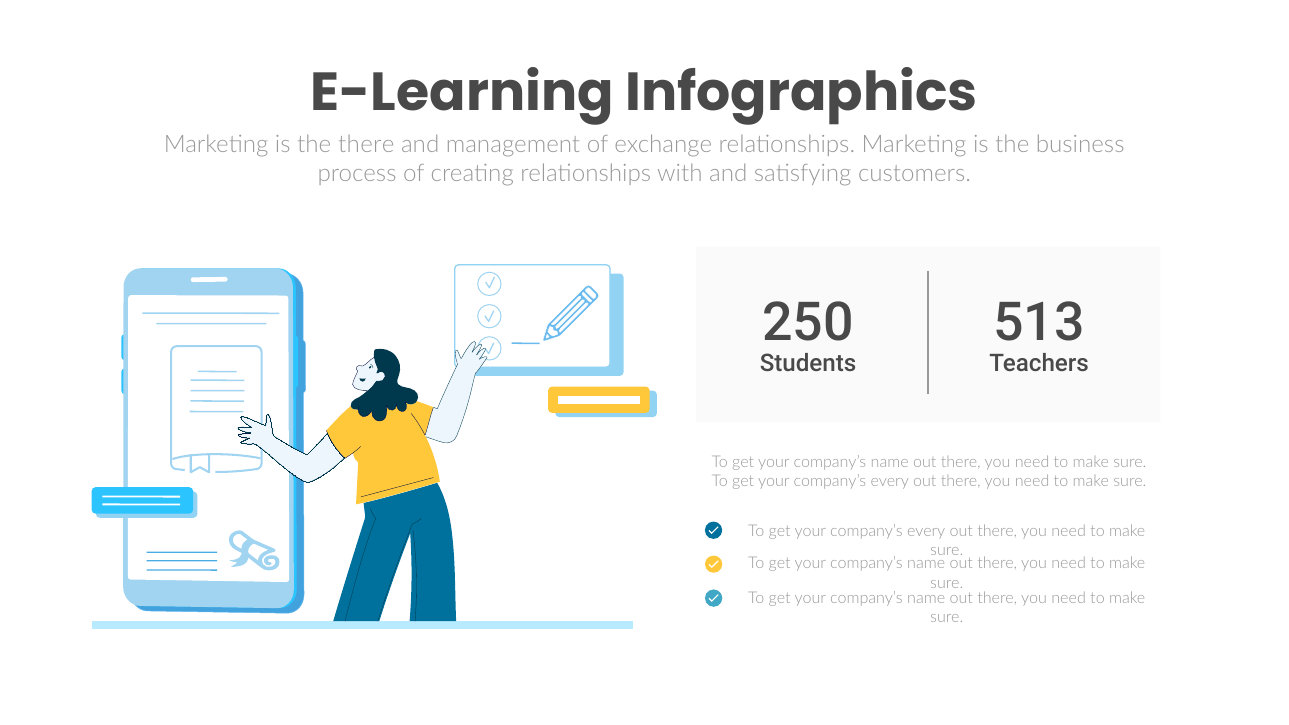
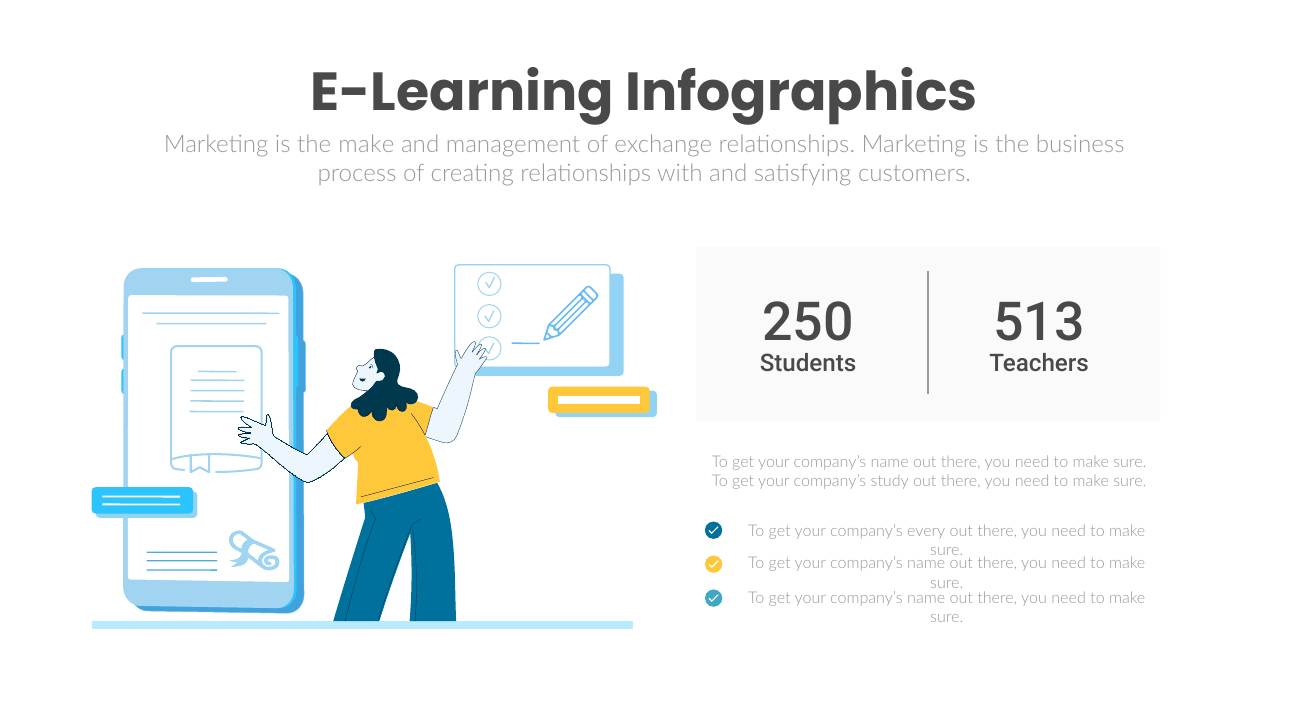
the there: there -> make
every at (890, 481): every -> study
